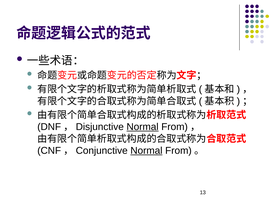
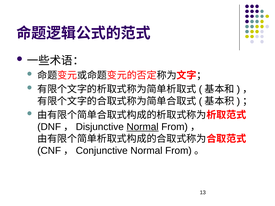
Normal at (146, 151) underline: present -> none
